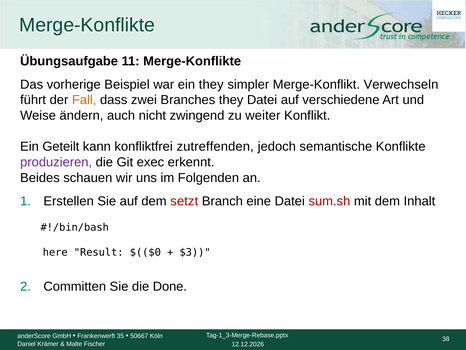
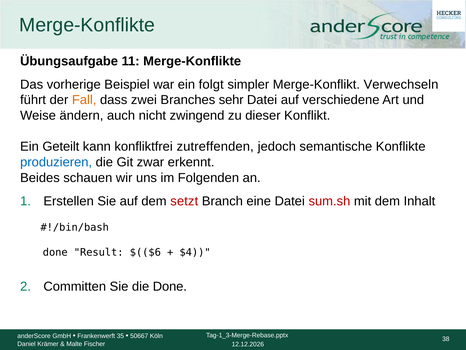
ein they: they -> folgt
Branches they: they -> sehr
weiter: weiter -> dieser
produzieren colour: purple -> blue
exec: exec -> zwar
here at (55, 252): here -> done
$(($0: $(($0 -> $(($6
$3: $3 -> $4
